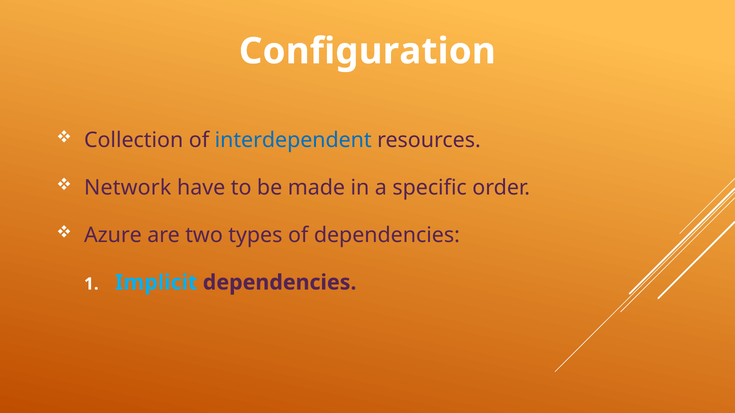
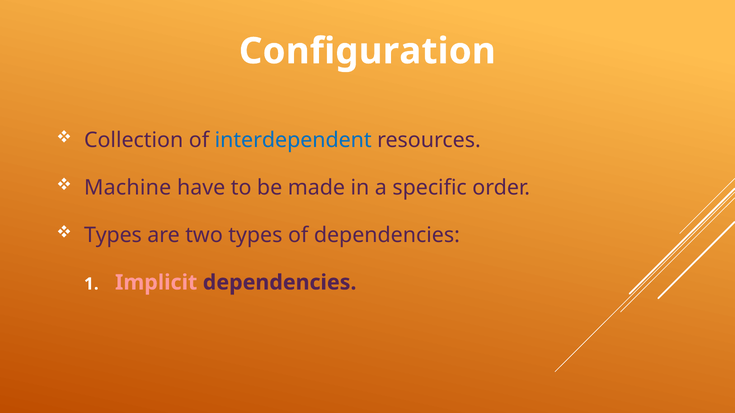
Network: Network -> Machine
Azure at (113, 235): Azure -> Types
Implicit colour: light blue -> pink
